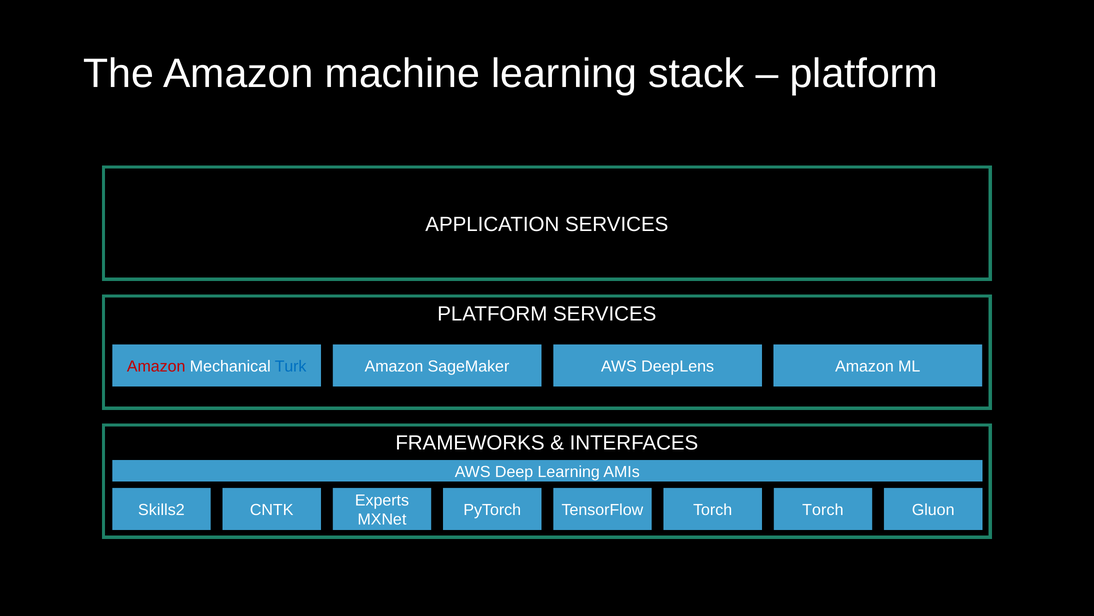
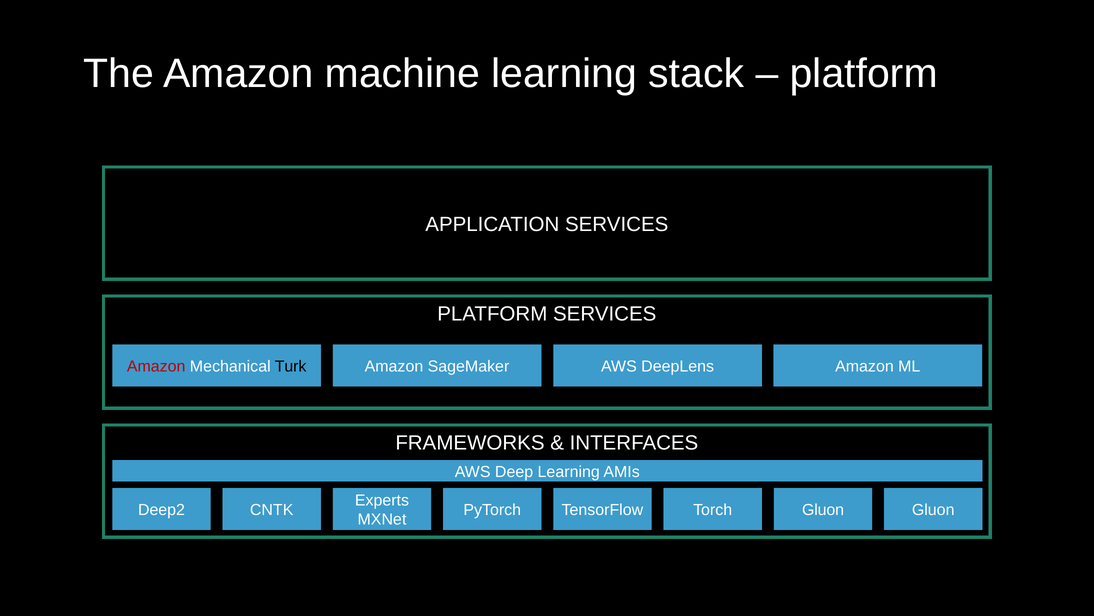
Turk colour: blue -> black
Skills2: Skills2 -> Deep2
Torch Torch: Torch -> Gluon
